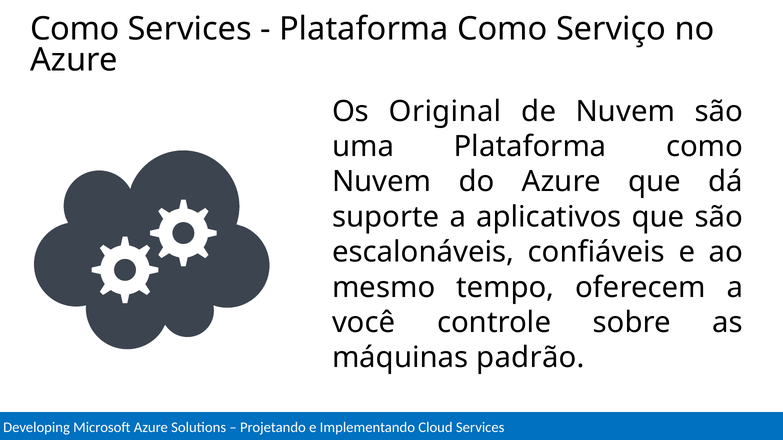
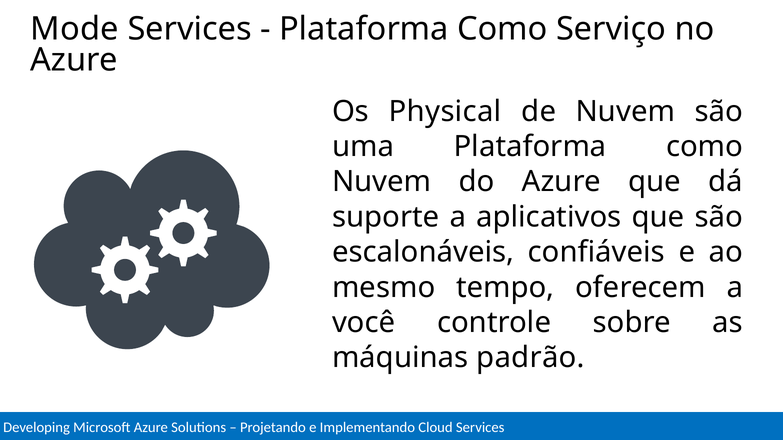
Como at (75, 29): Como -> Mode
Original: Original -> Physical
